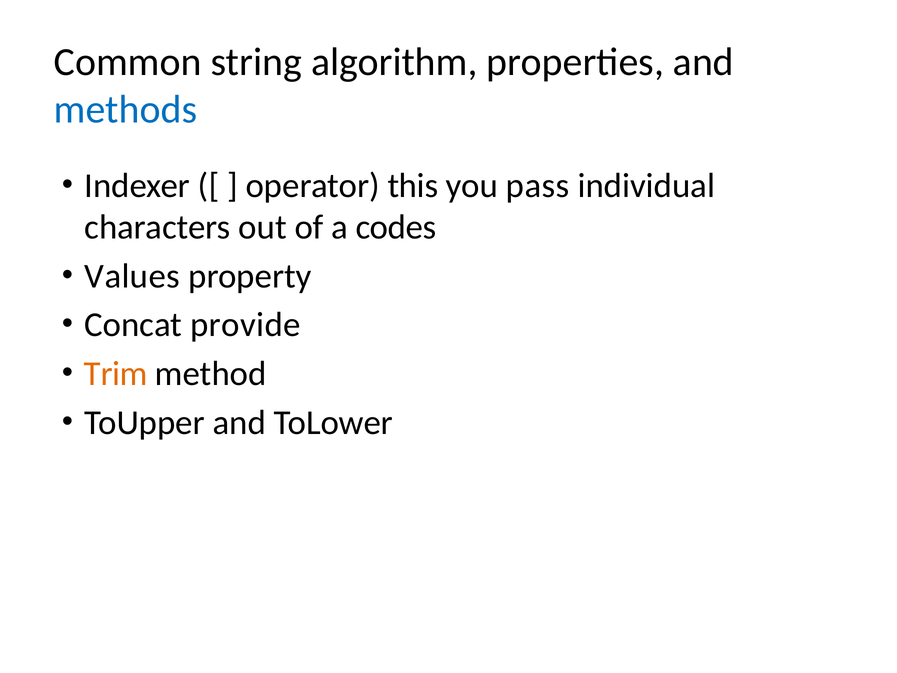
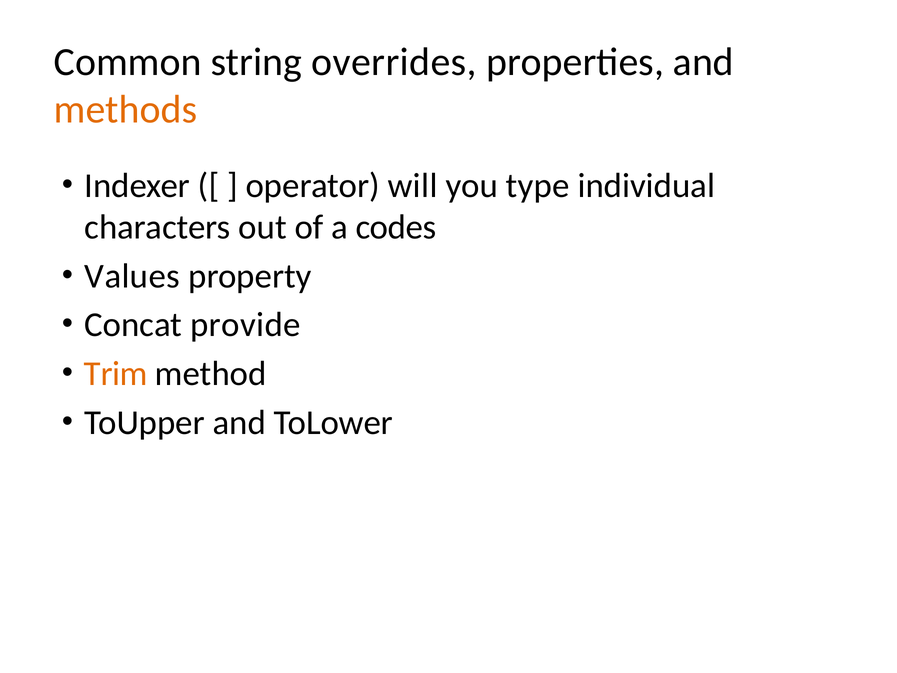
algorithm: algorithm -> overrides
methods colour: blue -> orange
this: this -> will
pass: pass -> type
